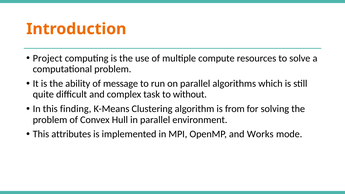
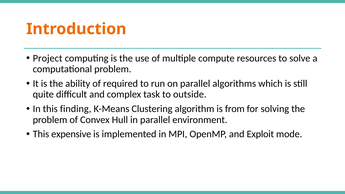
message: message -> required
without: without -> outside
attributes: attributes -> expensive
Works: Works -> Exploit
